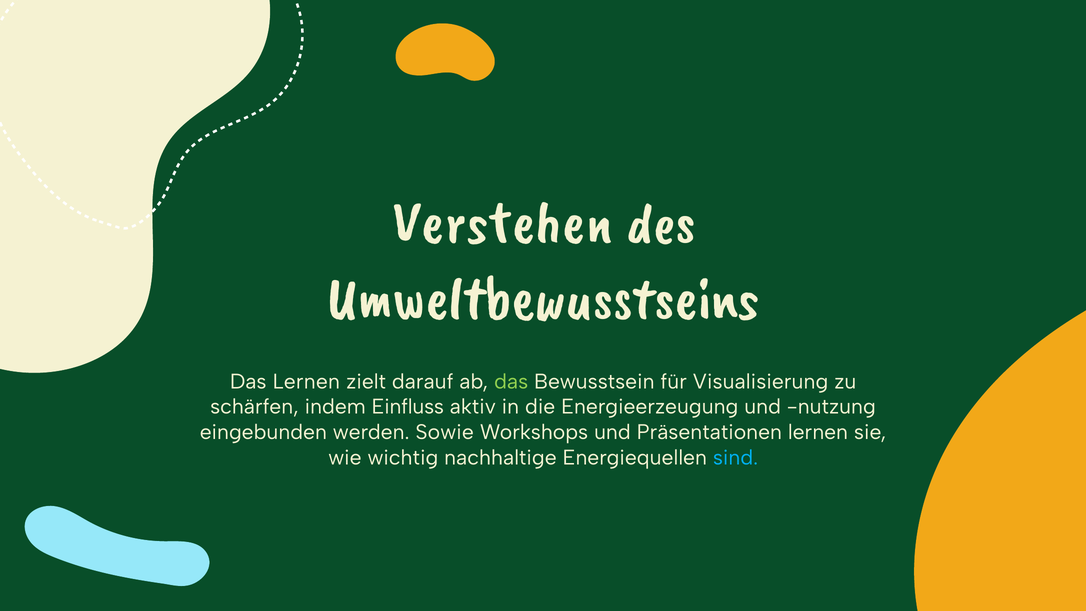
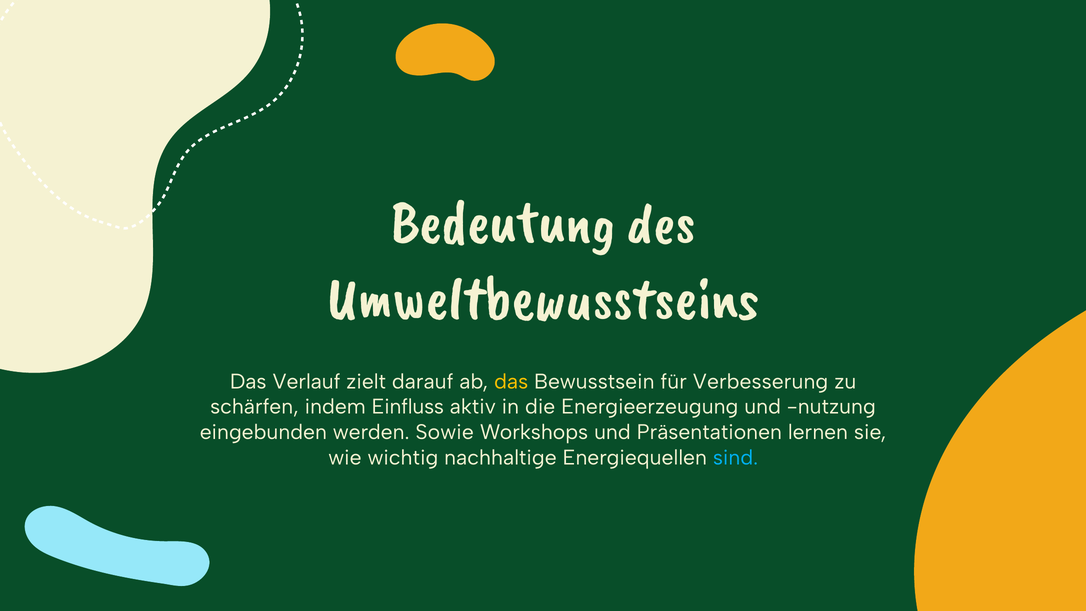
Verstehen: Verstehen -> Bedeutung
Das Lernen: Lernen -> Verlauf
das at (511, 381) colour: light green -> yellow
Visualisierung: Visualisierung -> Verbesserung
